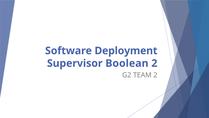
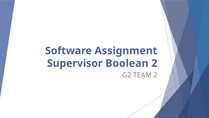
Deployment: Deployment -> Assignment
